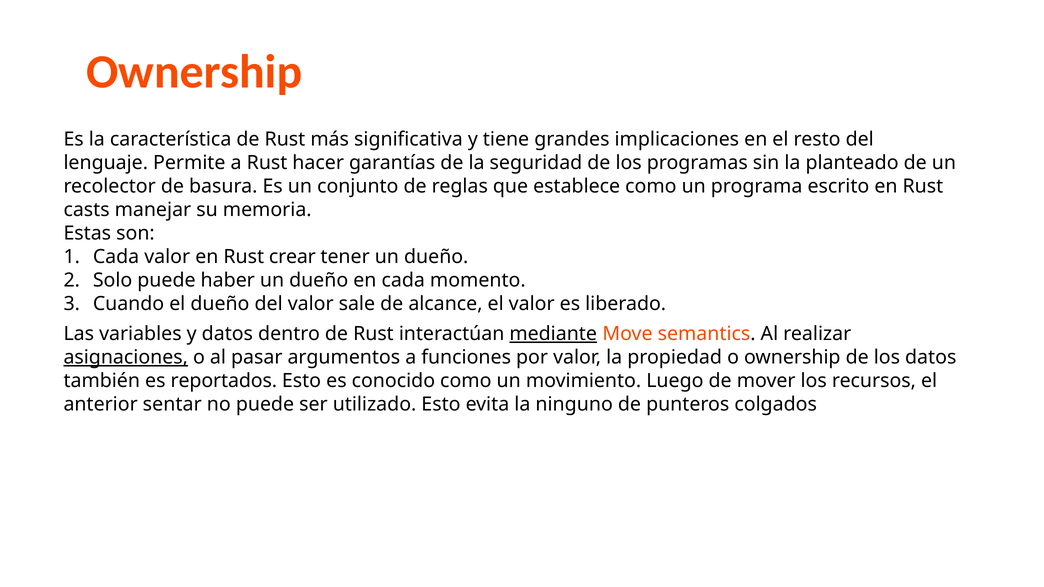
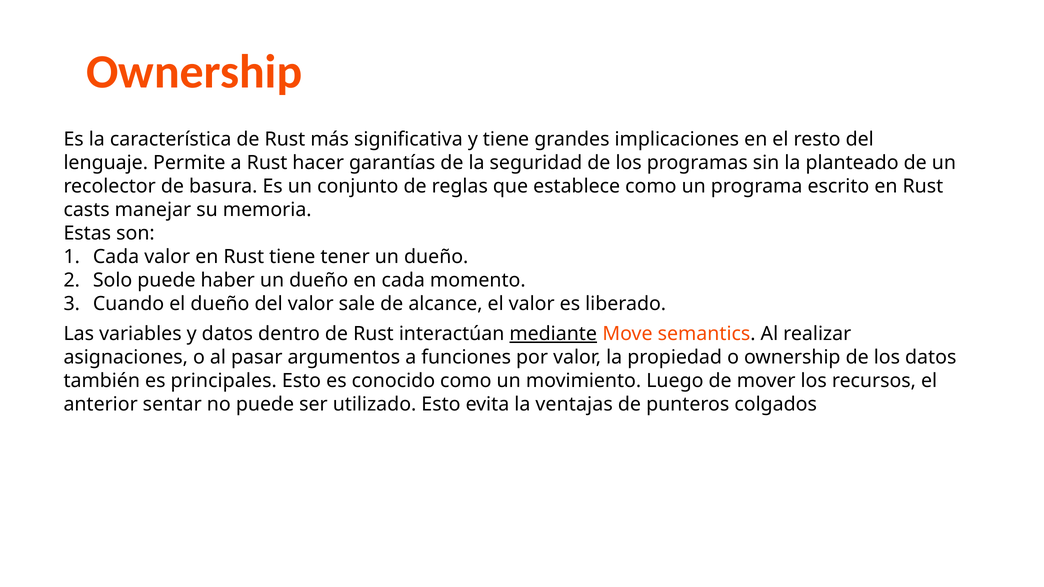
Rust crear: crear -> tiene
asignaciones underline: present -> none
reportados: reportados -> principales
ninguno: ninguno -> ventajas
